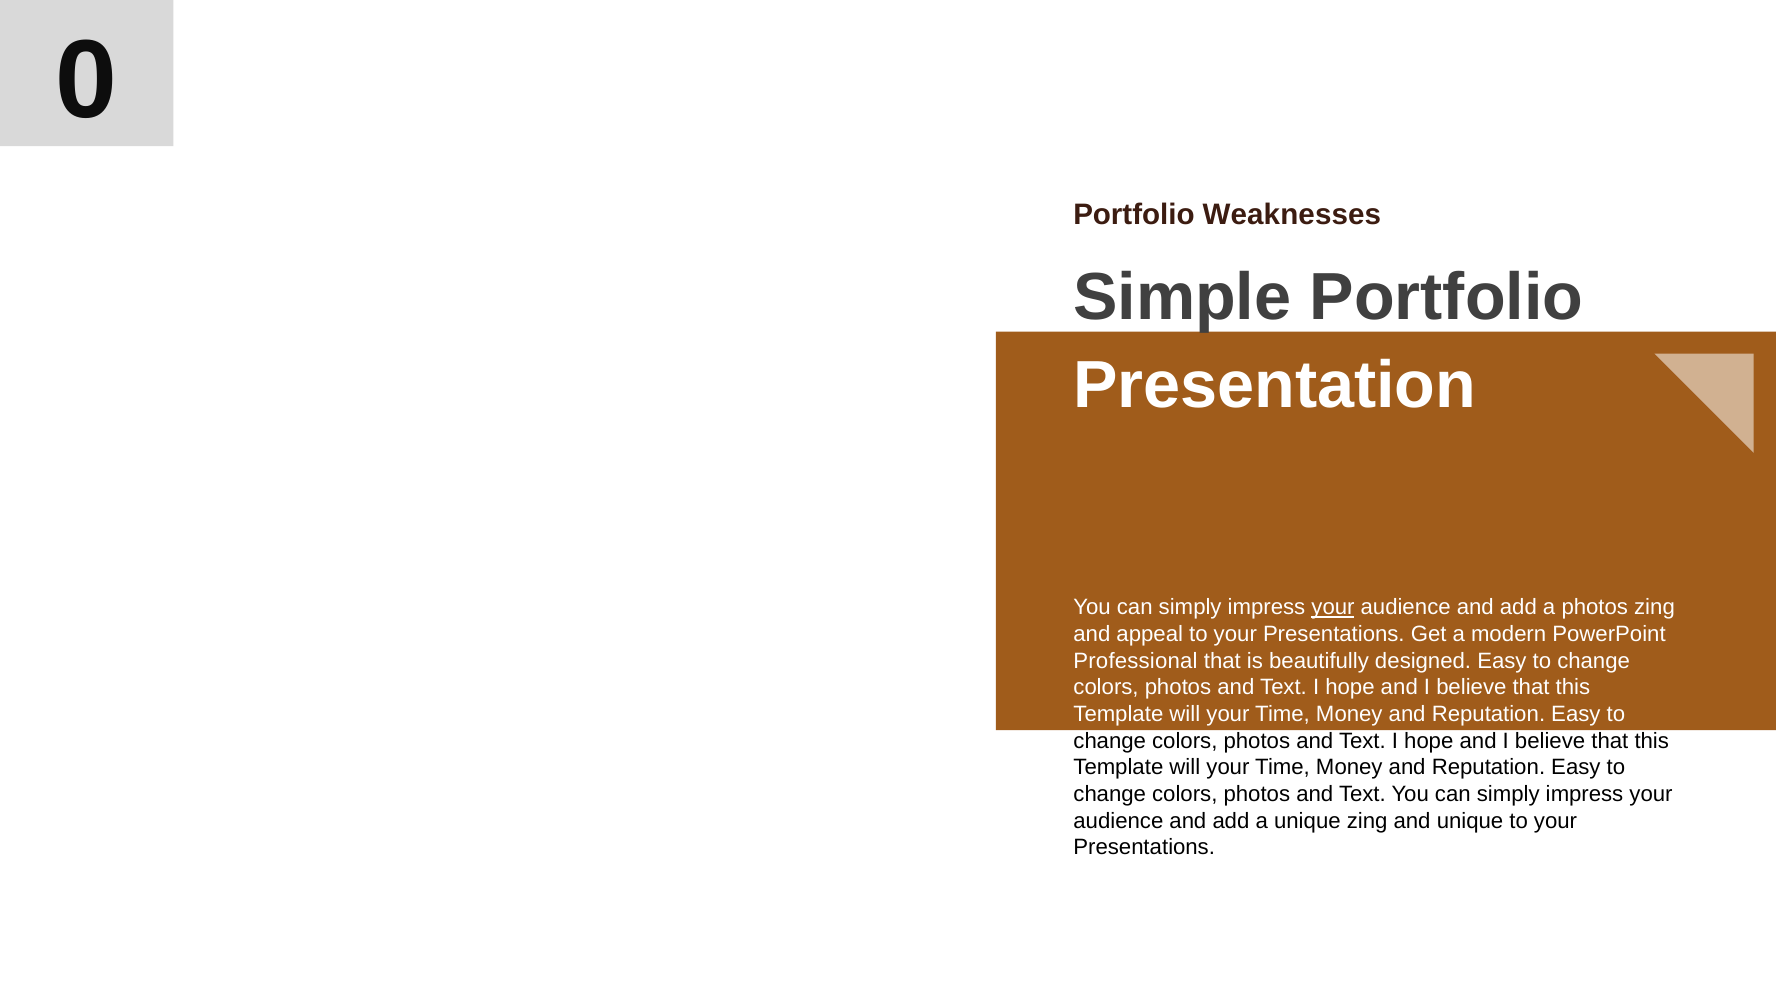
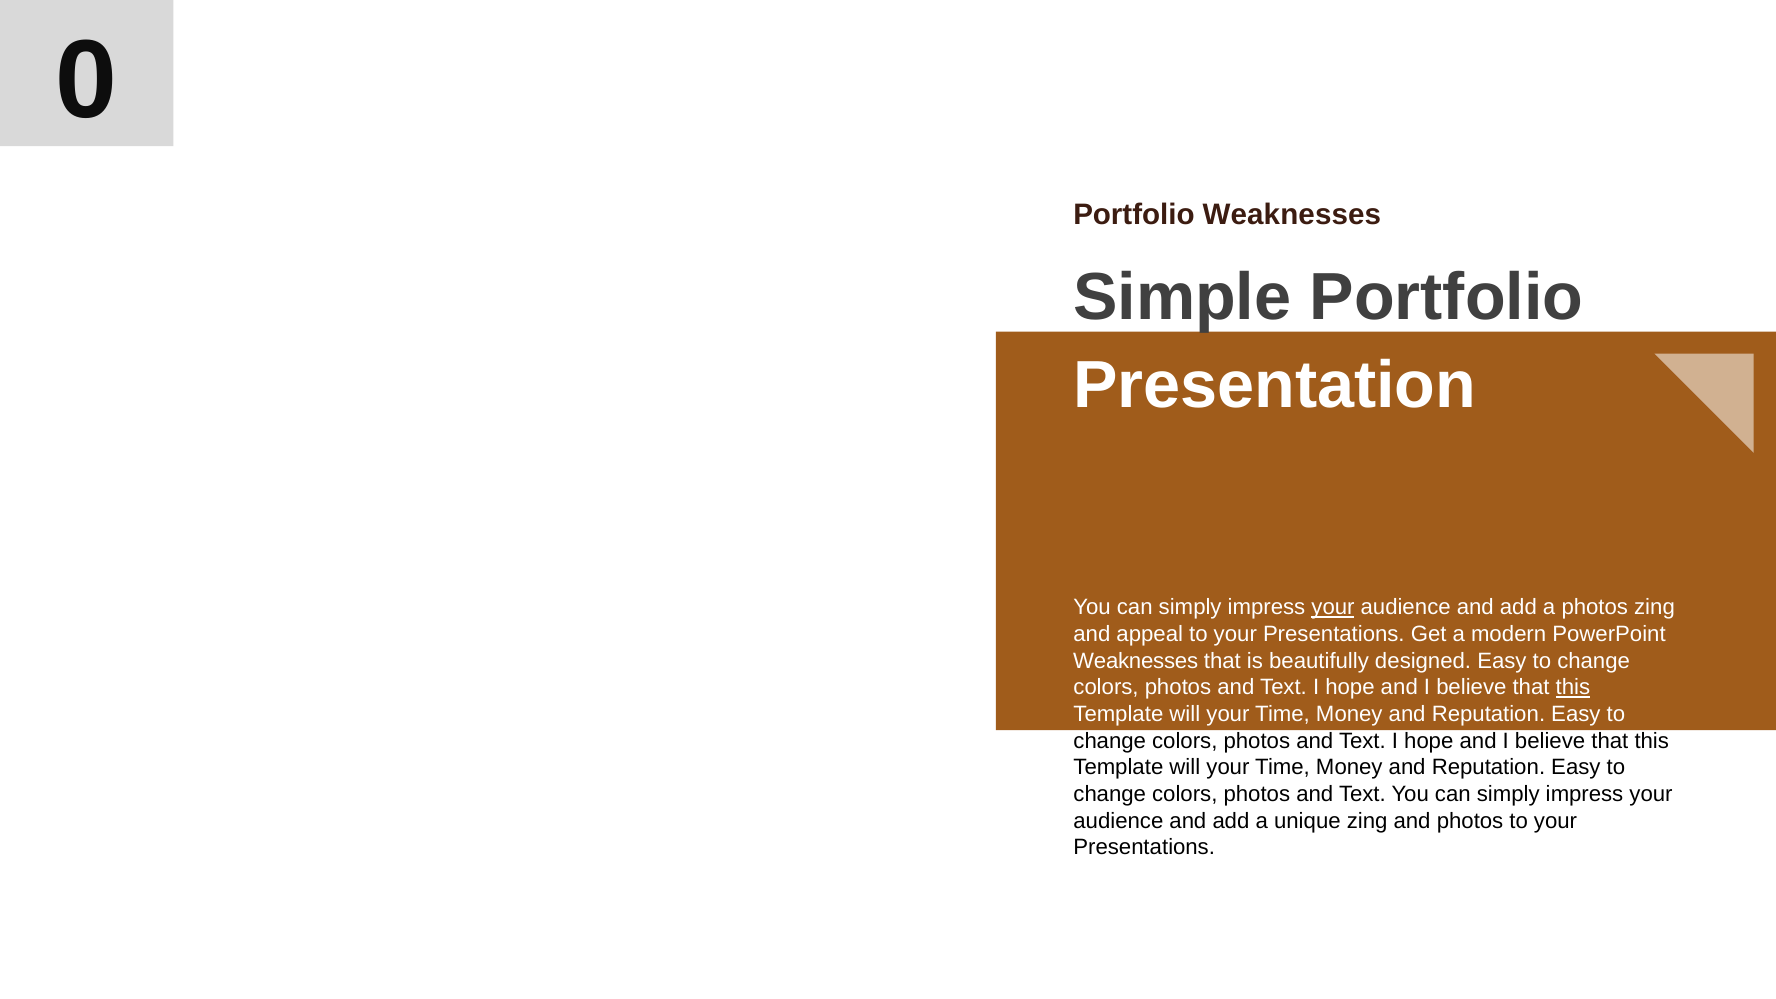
Professional at (1135, 661): Professional -> Weaknesses
this at (1573, 688) underline: none -> present
and unique: unique -> photos
